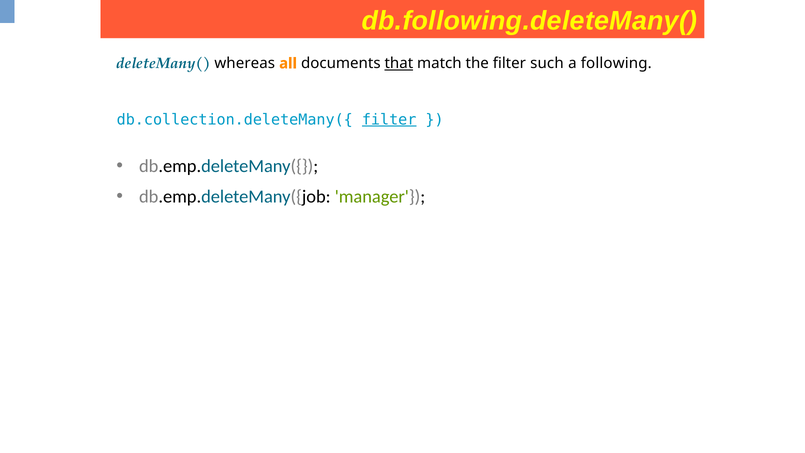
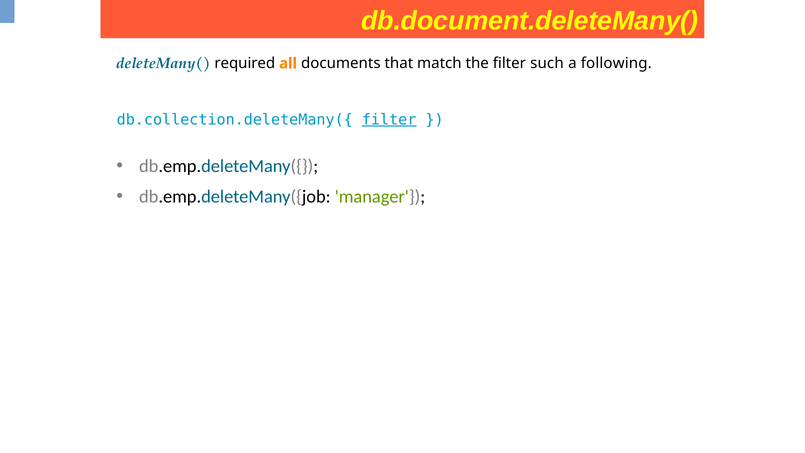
db.following.deleteMany(: db.following.deleteMany( -> db.document.deleteMany(
whereas: whereas -> required
that underline: present -> none
